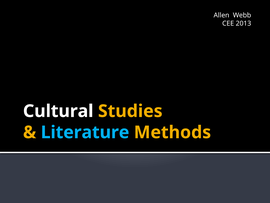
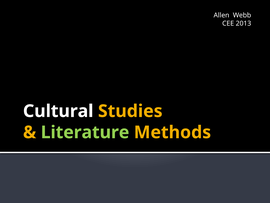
Literature colour: light blue -> light green
